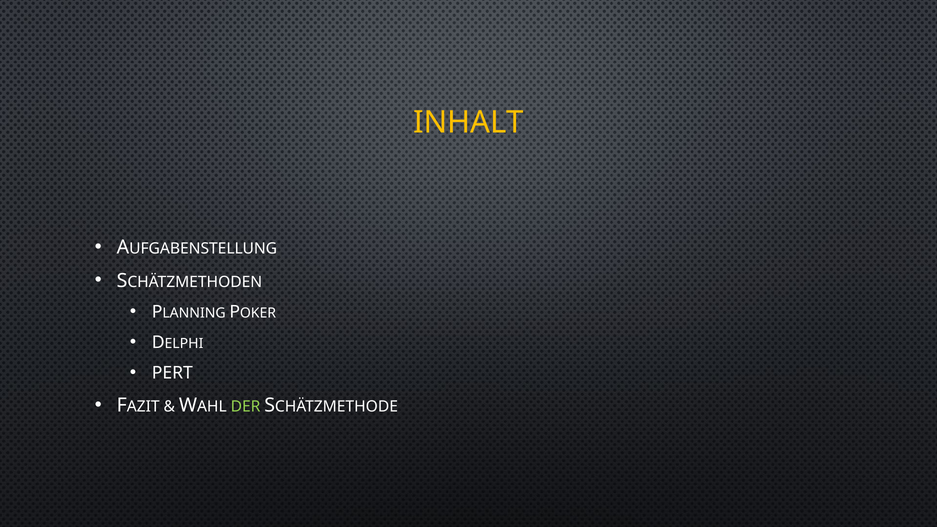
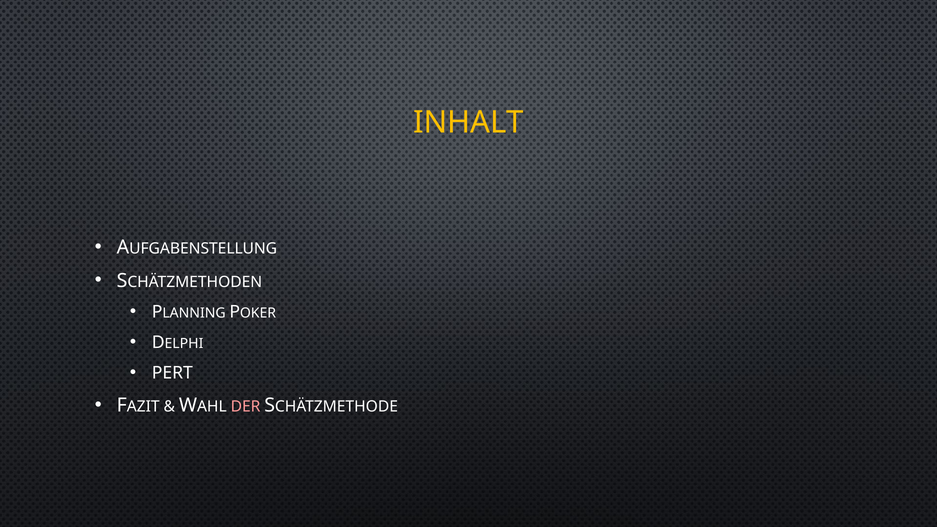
DER colour: light green -> pink
